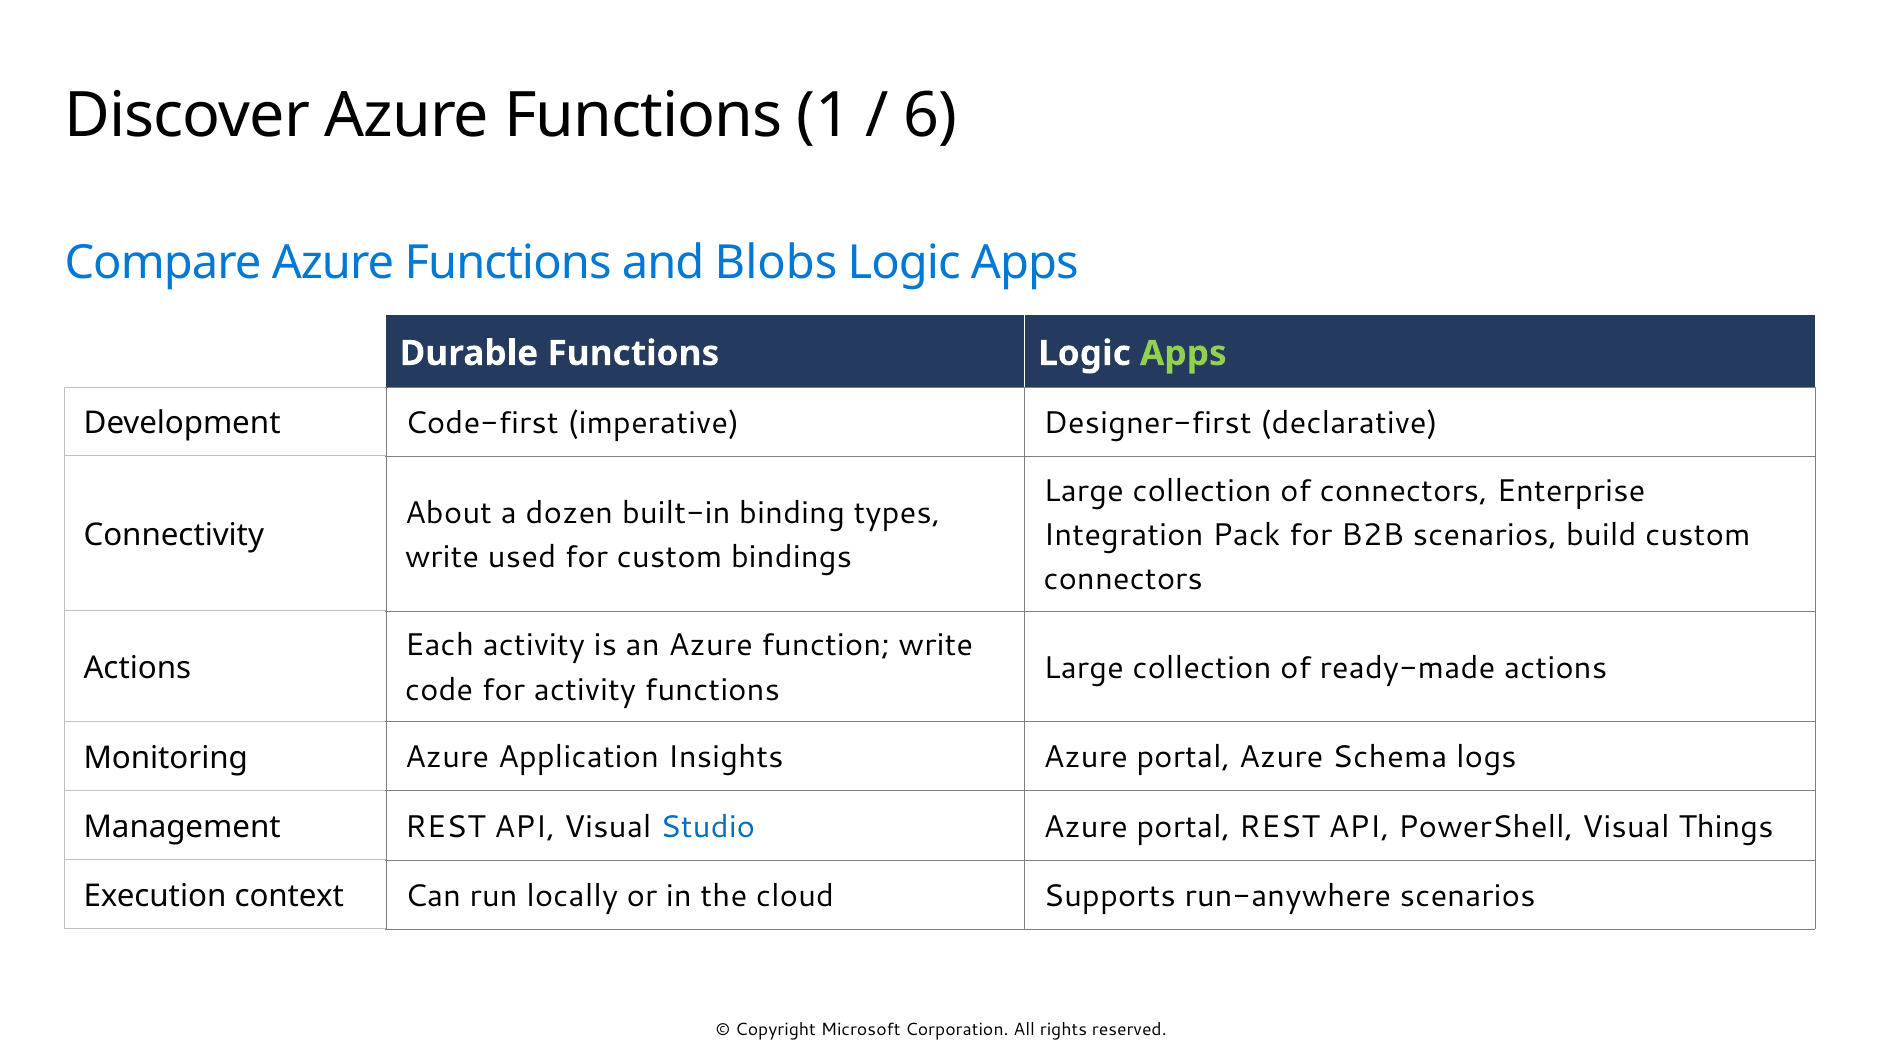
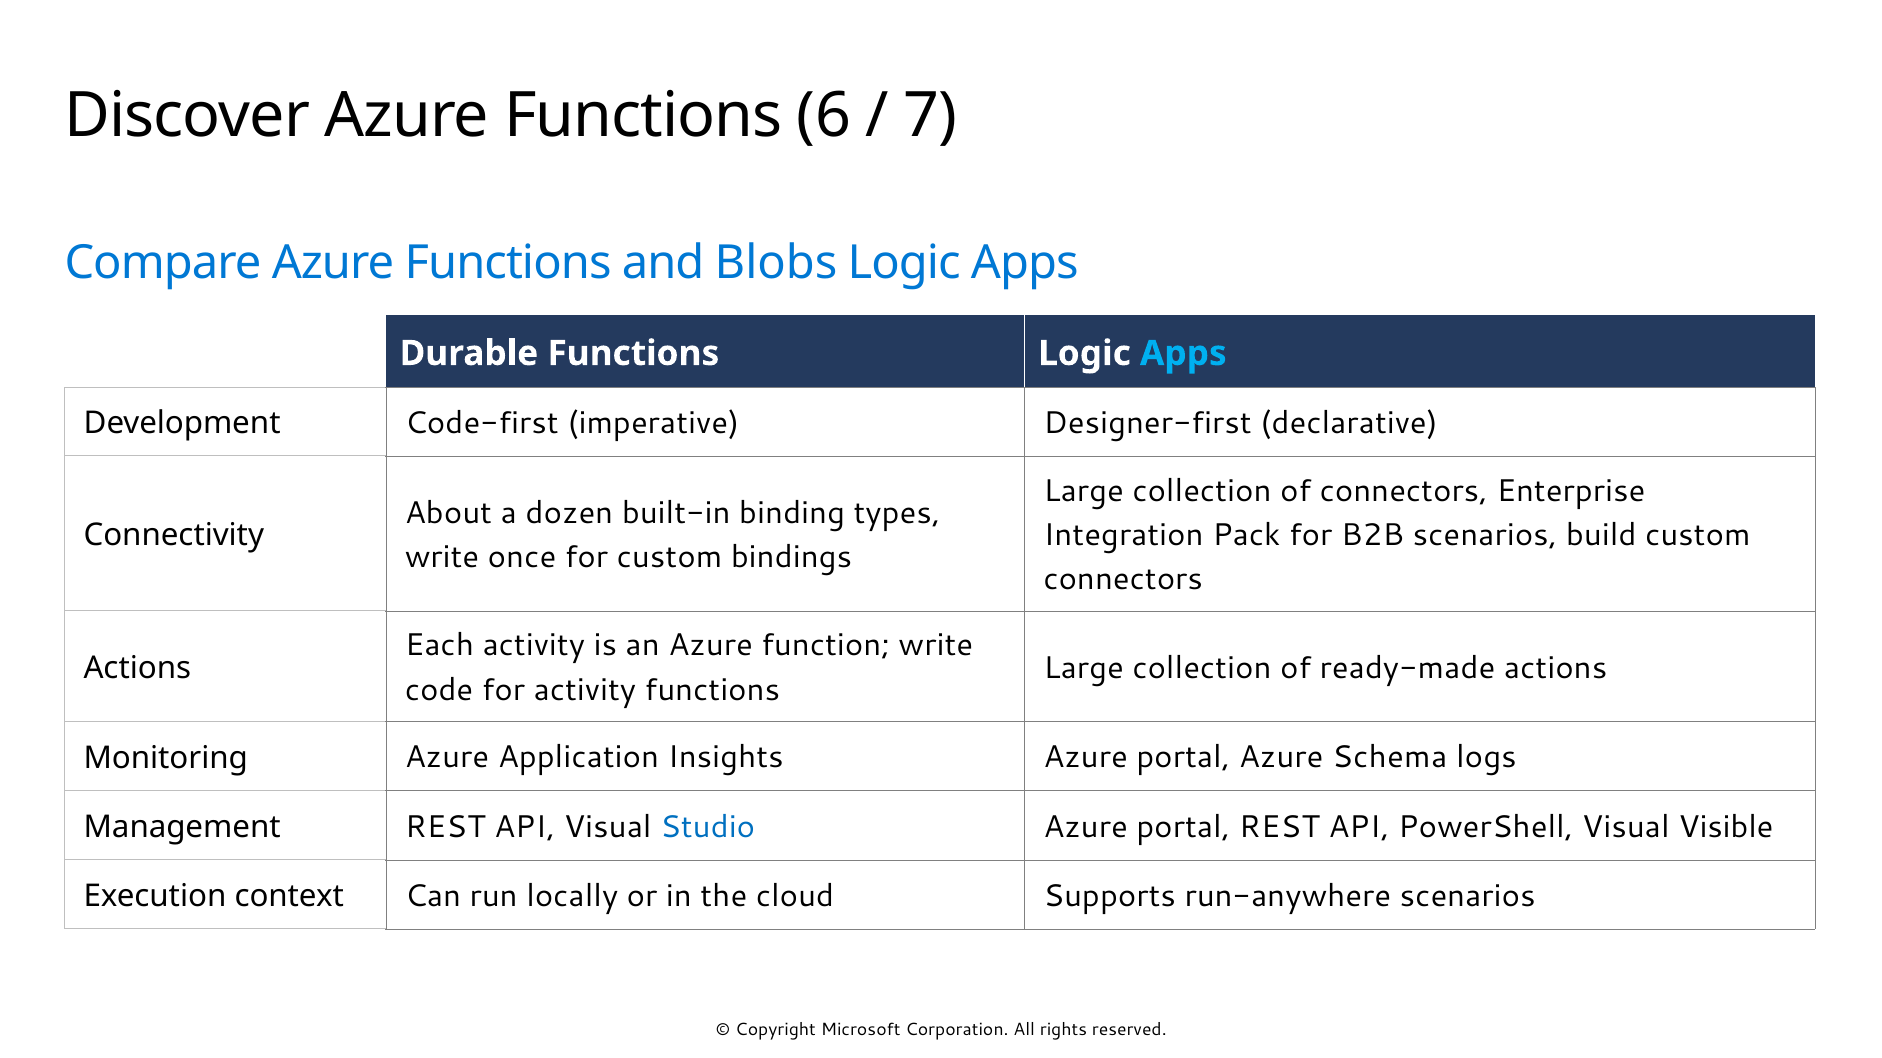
1: 1 -> 6
6: 6 -> 7
Apps at (1183, 354) colour: light green -> light blue
used: used -> once
Things: Things -> Visible
